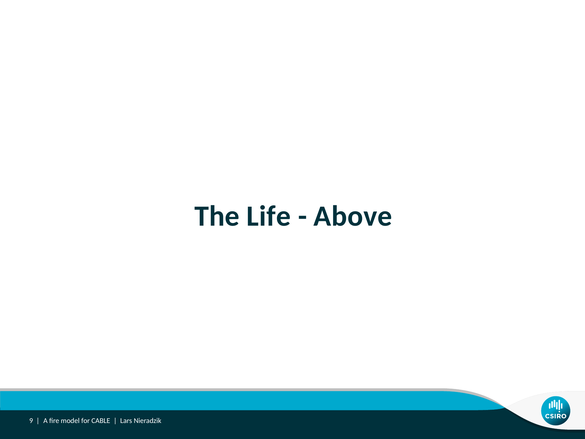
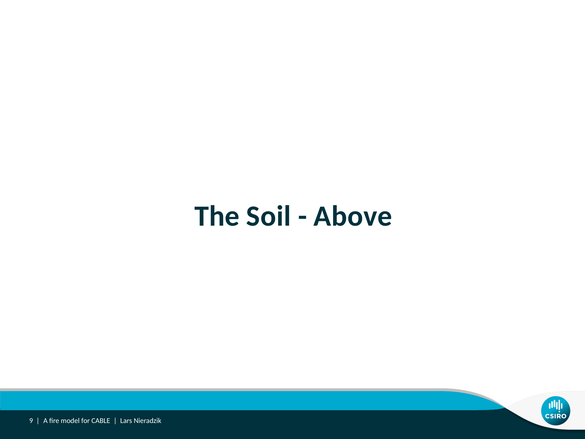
Life: Life -> Soil
